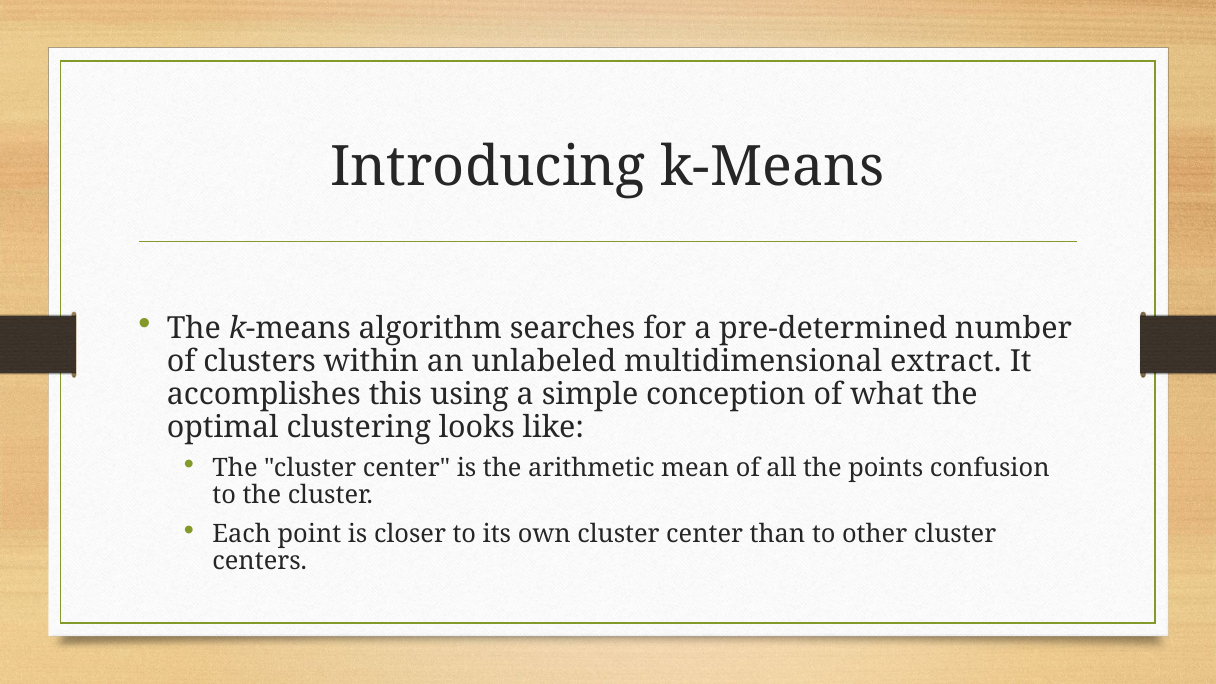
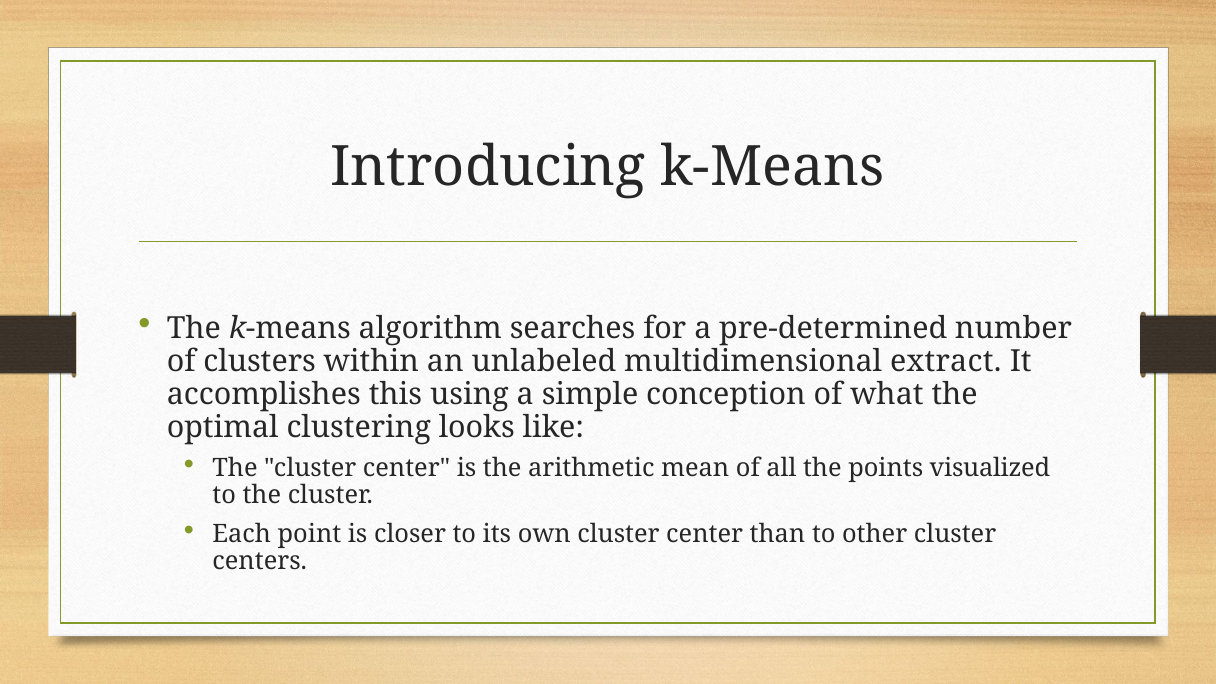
confusion: confusion -> visualized
